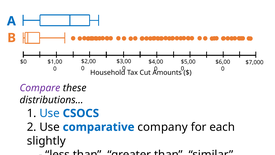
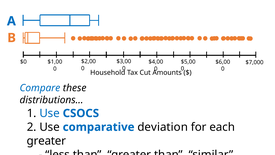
Compare colour: purple -> blue
company: company -> deviation
slightly at (46, 141): slightly -> greater
